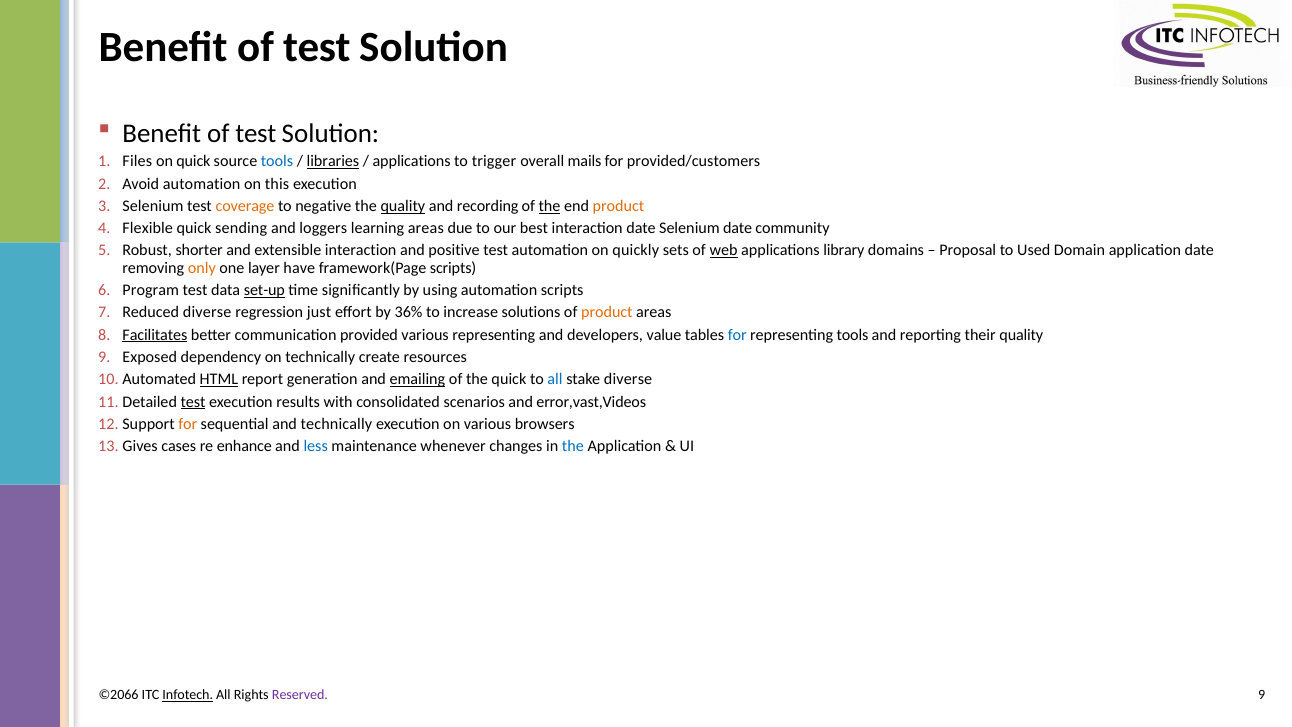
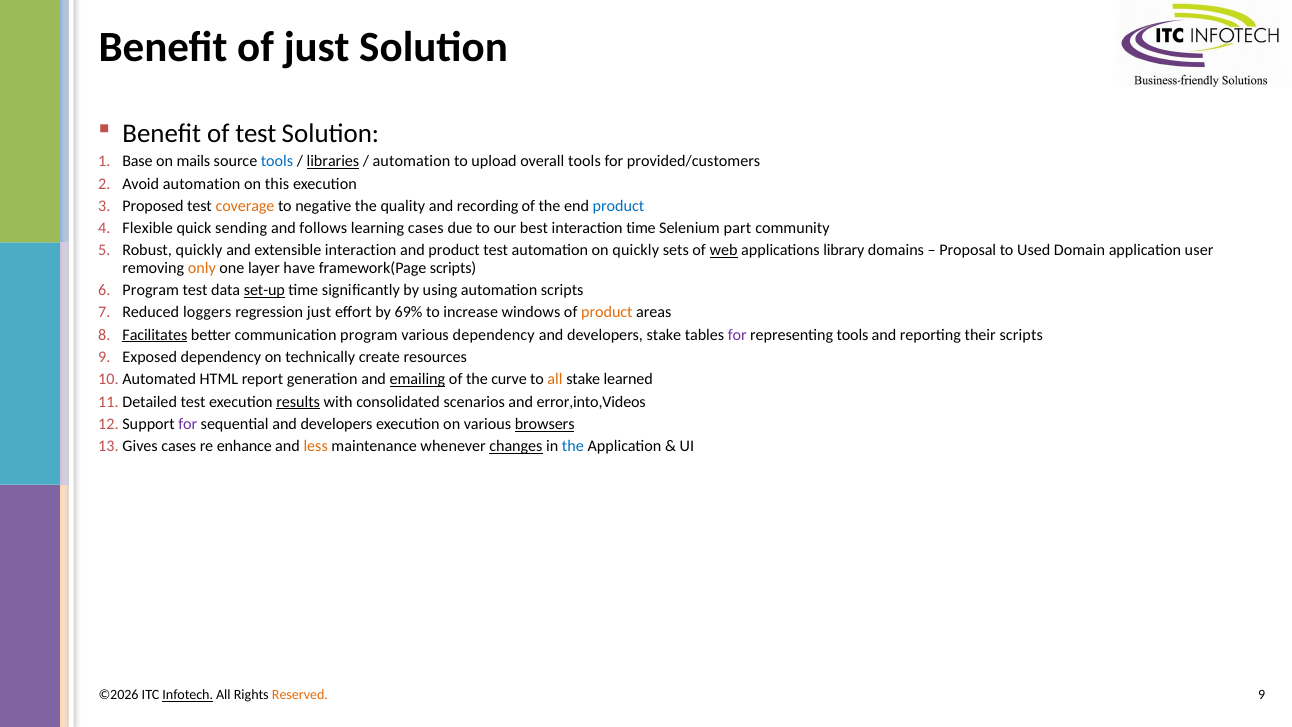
test at (317, 48): test -> just
Files: Files -> Base
on quick: quick -> mails
applications at (412, 161): applications -> automation
trigger: trigger -> upload
overall mails: mails -> tools
Selenium at (153, 206): Selenium -> Proposed
quality at (403, 206) underline: present -> none
the at (550, 206) underline: present -> none
product at (618, 206) colour: orange -> blue
loggers: loggers -> follows
learning areas: areas -> cases
interaction date: date -> time
Selenium date: date -> part
Robust shorter: shorter -> quickly
and positive: positive -> product
application date: date -> user
Reduced diverse: diverse -> loggers
36%: 36% -> 69%
solutions: solutions -> windows
communication provided: provided -> program
various representing: representing -> dependency
developers value: value -> stake
for at (737, 335) colour: blue -> purple
their quality: quality -> scripts
HTML underline: present -> none
the quick: quick -> curve
all at (555, 379) colour: blue -> orange
stake diverse: diverse -> learned
test at (193, 402) underline: present -> none
results underline: none -> present
error,vast,Videos: error,vast,Videos -> error,into,Videos
for at (188, 424) colour: orange -> purple
sequential and technically: technically -> developers
browsers underline: none -> present
less colour: blue -> orange
changes underline: none -> present
©2066: ©2066 -> ©2026
Reserved colour: purple -> orange
